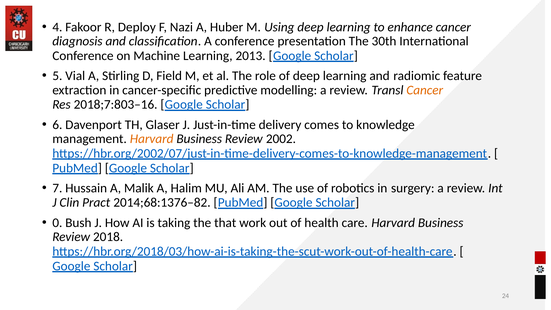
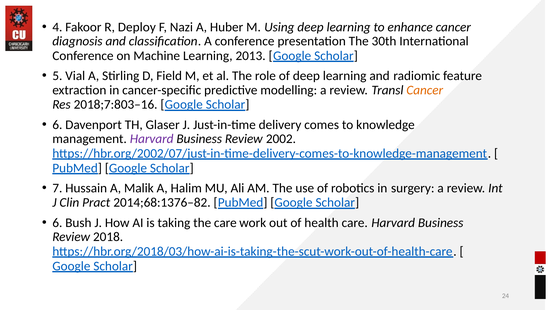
Harvard at (152, 139) colour: orange -> purple
0 at (57, 223): 0 -> 6
the that: that -> care
